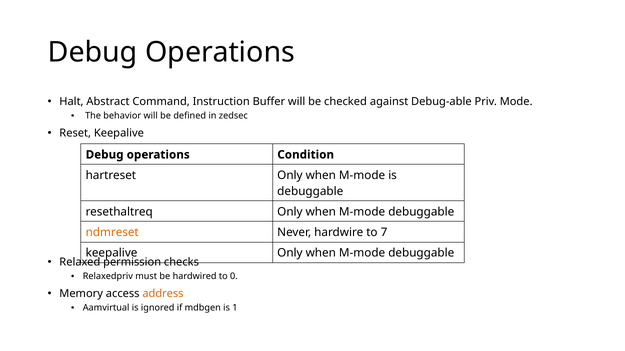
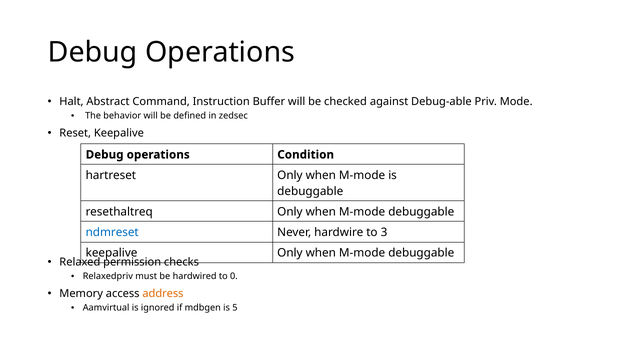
ndmreset colour: orange -> blue
7: 7 -> 3
1: 1 -> 5
